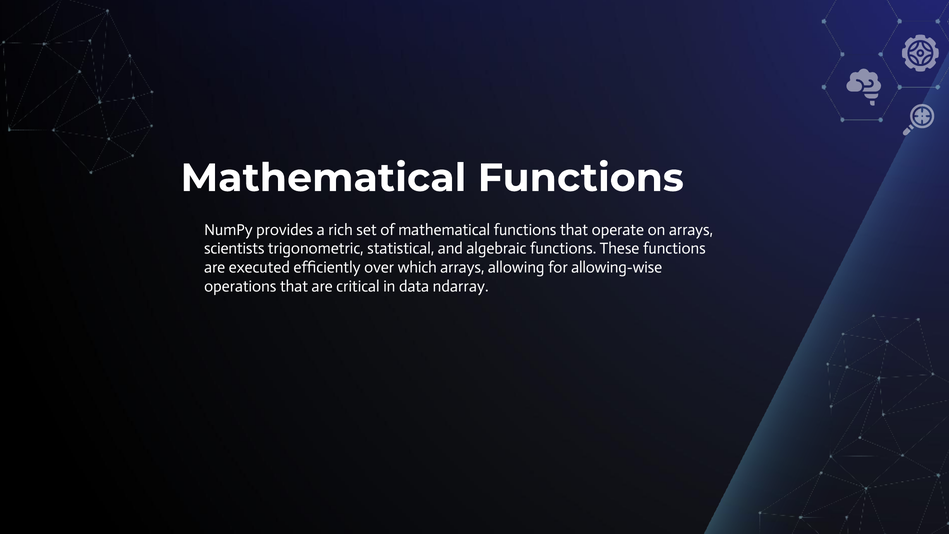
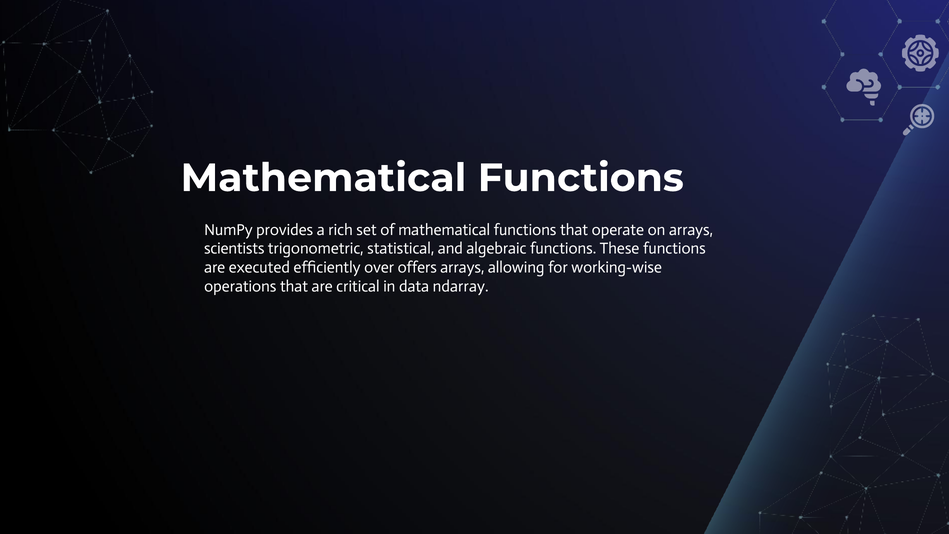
which: which -> offers
allowing-wise: allowing-wise -> working-wise
